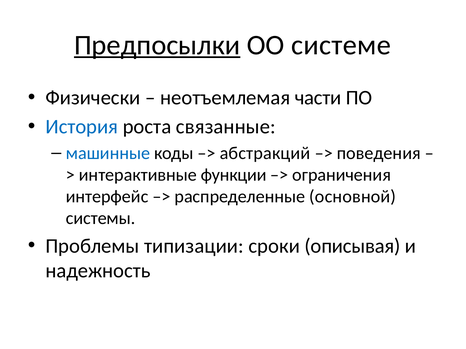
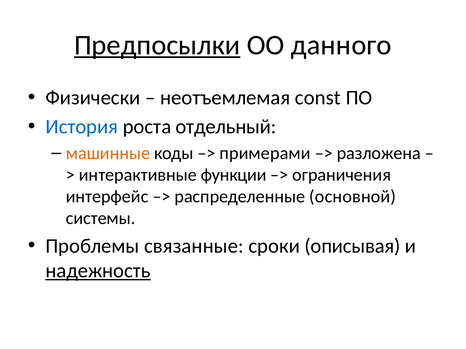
системе: системе -> данного
части: части -> const
связанные: связанные -> отдельный
машинные colour: blue -> orange
абстракций: абстракций -> примерами
поведения: поведения -> разложена
типизации: типизации -> связанные
надежность underline: none -> present
